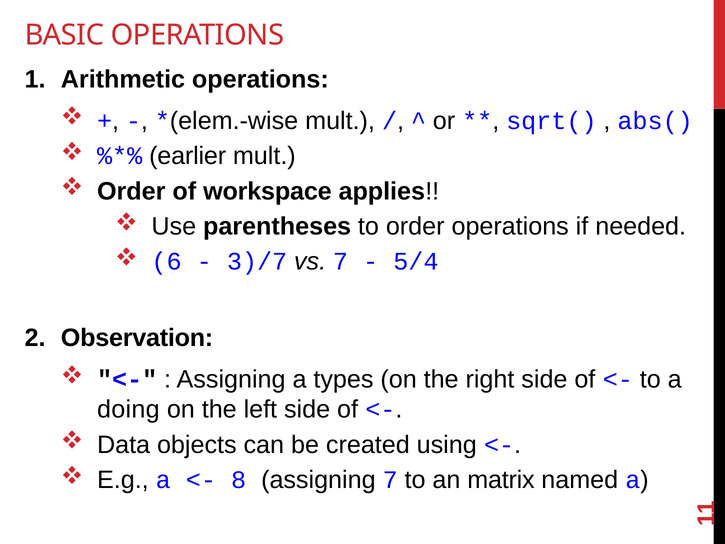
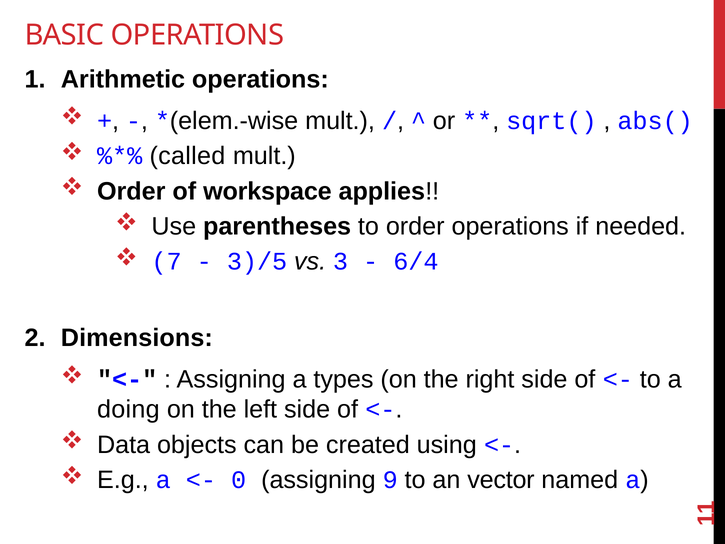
earlier: earlier -> called
6: 6 -> 7
3)/7: 3)/7 -> 3)/5
vs 7: 7 -> 3
5/4: 5/4 -> 6/4
Observation: Observation -> Dimensions
8: 8 -> 0
assigning 7: 7 -> 9
matrix: matrix -> vector
